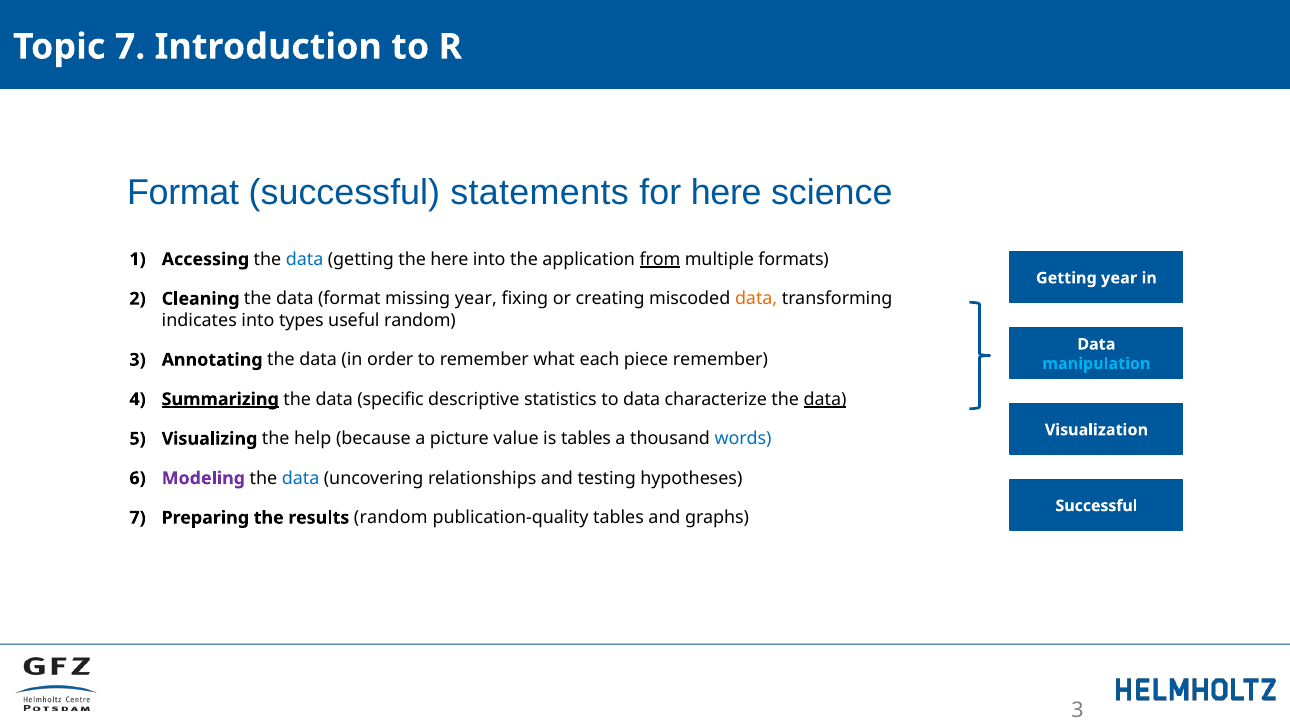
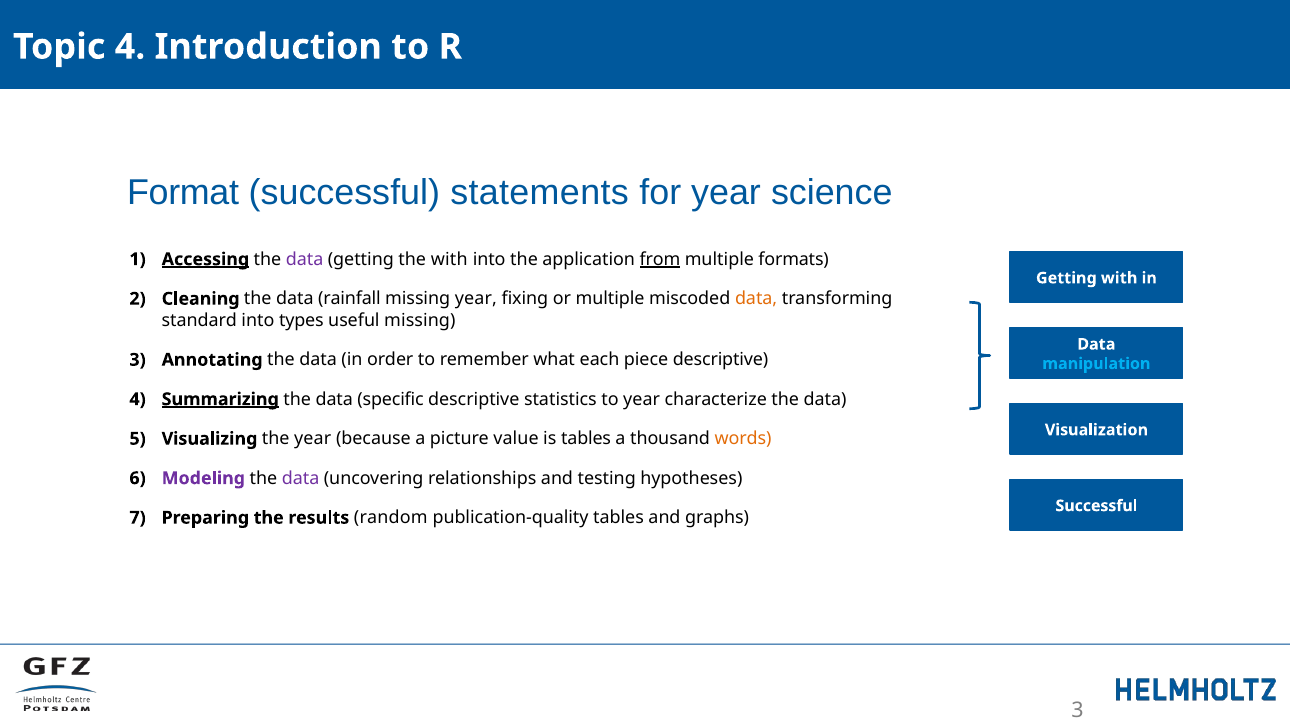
Topic 7: 7 -> 4
for here: here -> year
Accessing underline: none -> present
data at (305, 259) colour: blue -> purple
the here: here -> with
Getting year: year -> with
data format: format -> rainfall
or creating: creating -> multiple
indicates: indicates -> standard
useful random: random -> missing
piece remember: remember -> descriptive
to data: data -> year
data at (825, 399) underline: present -> none
the help: help -> year
words colour: blue -> orange
data at (301, 478) colour: blue -> purple
